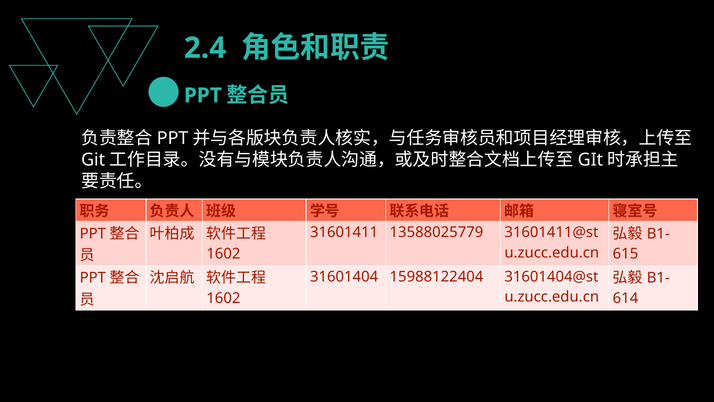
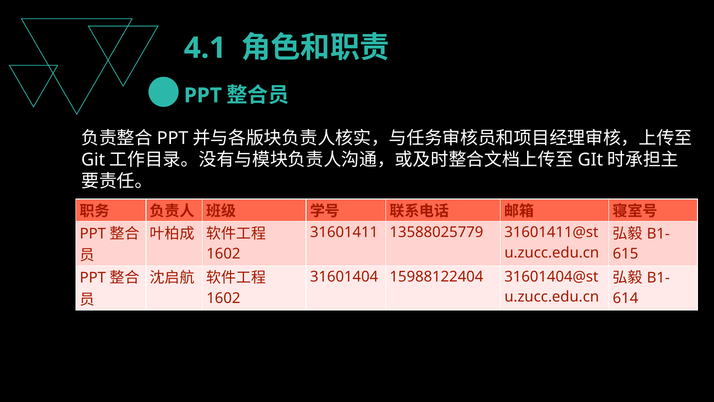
2.4: 2.4 -> 4.1
